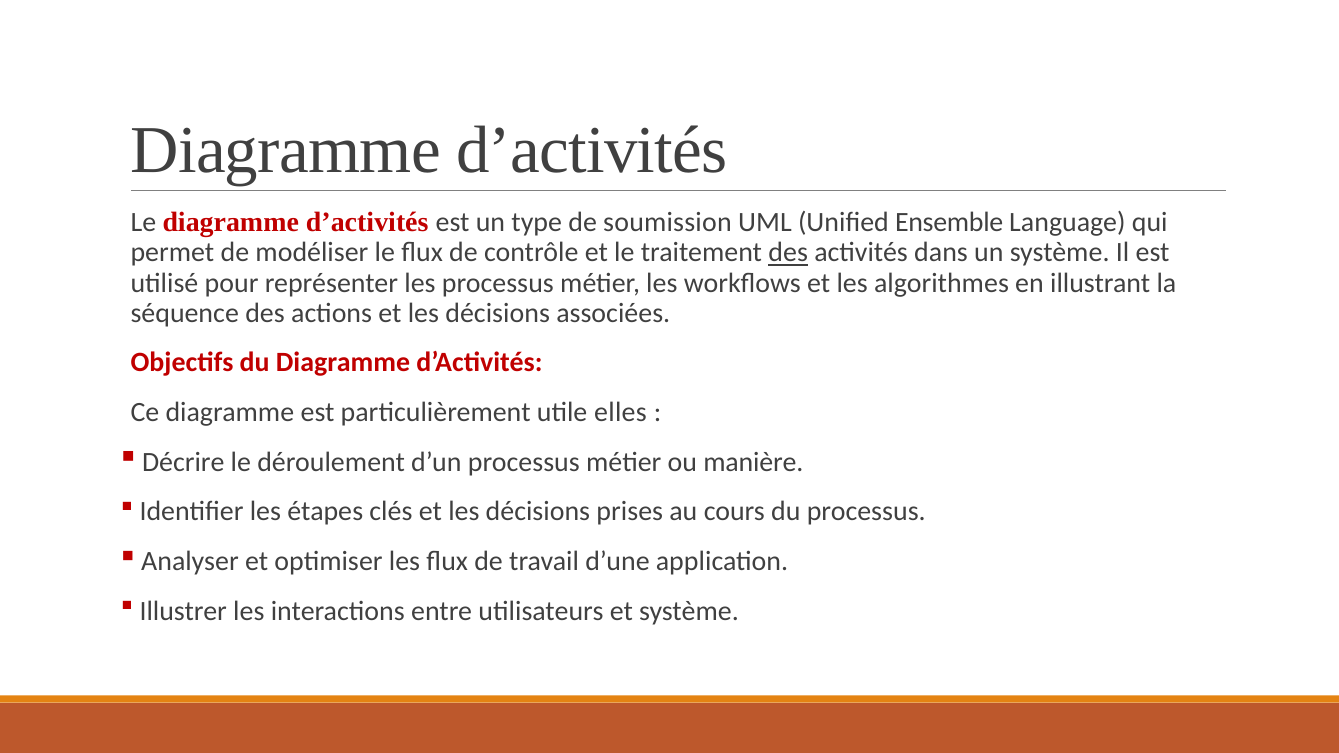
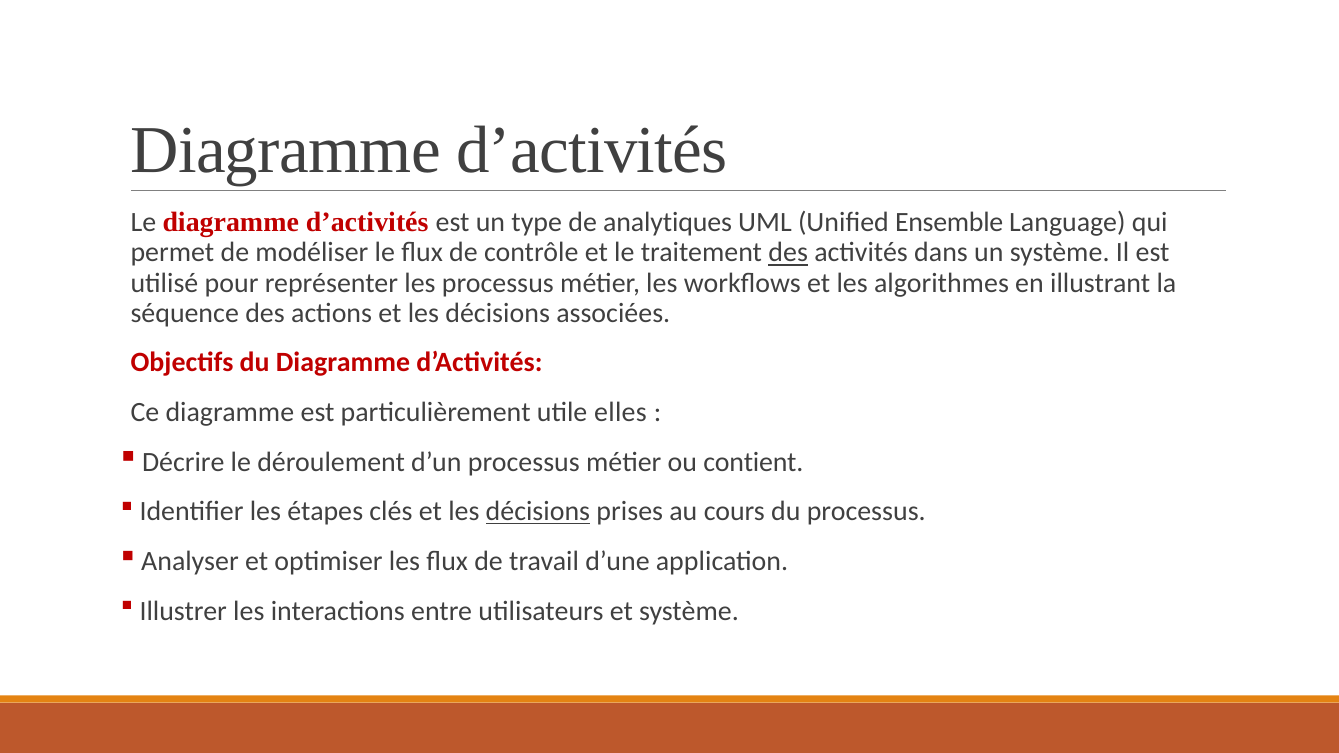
soumission: soumission -> analytiques
manière: manière -> contient
décisions at (538, 512) underline: none -> present
